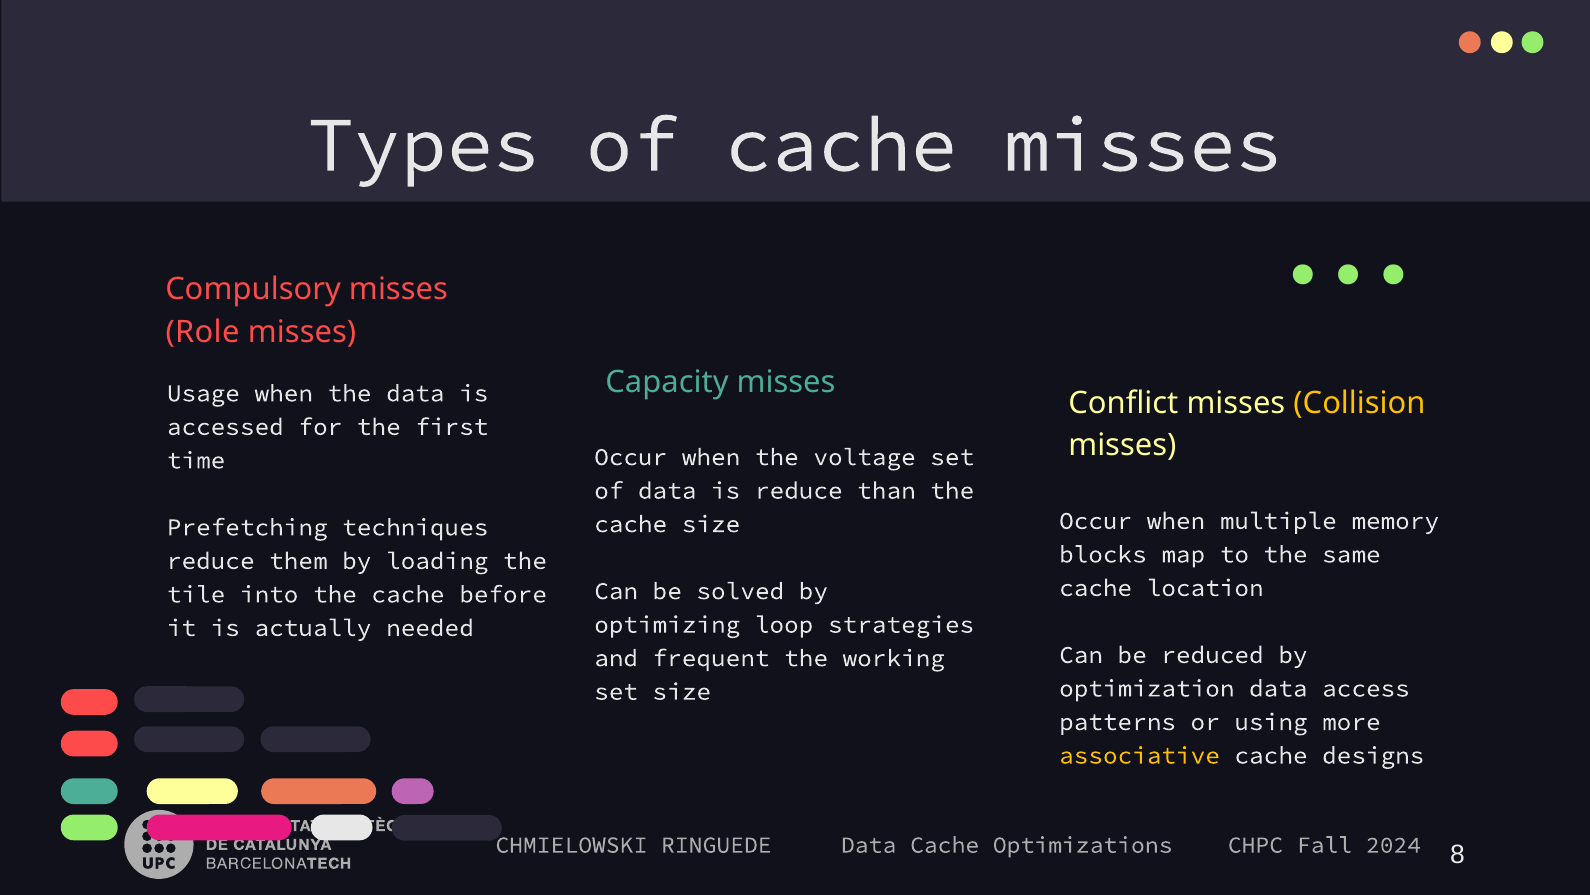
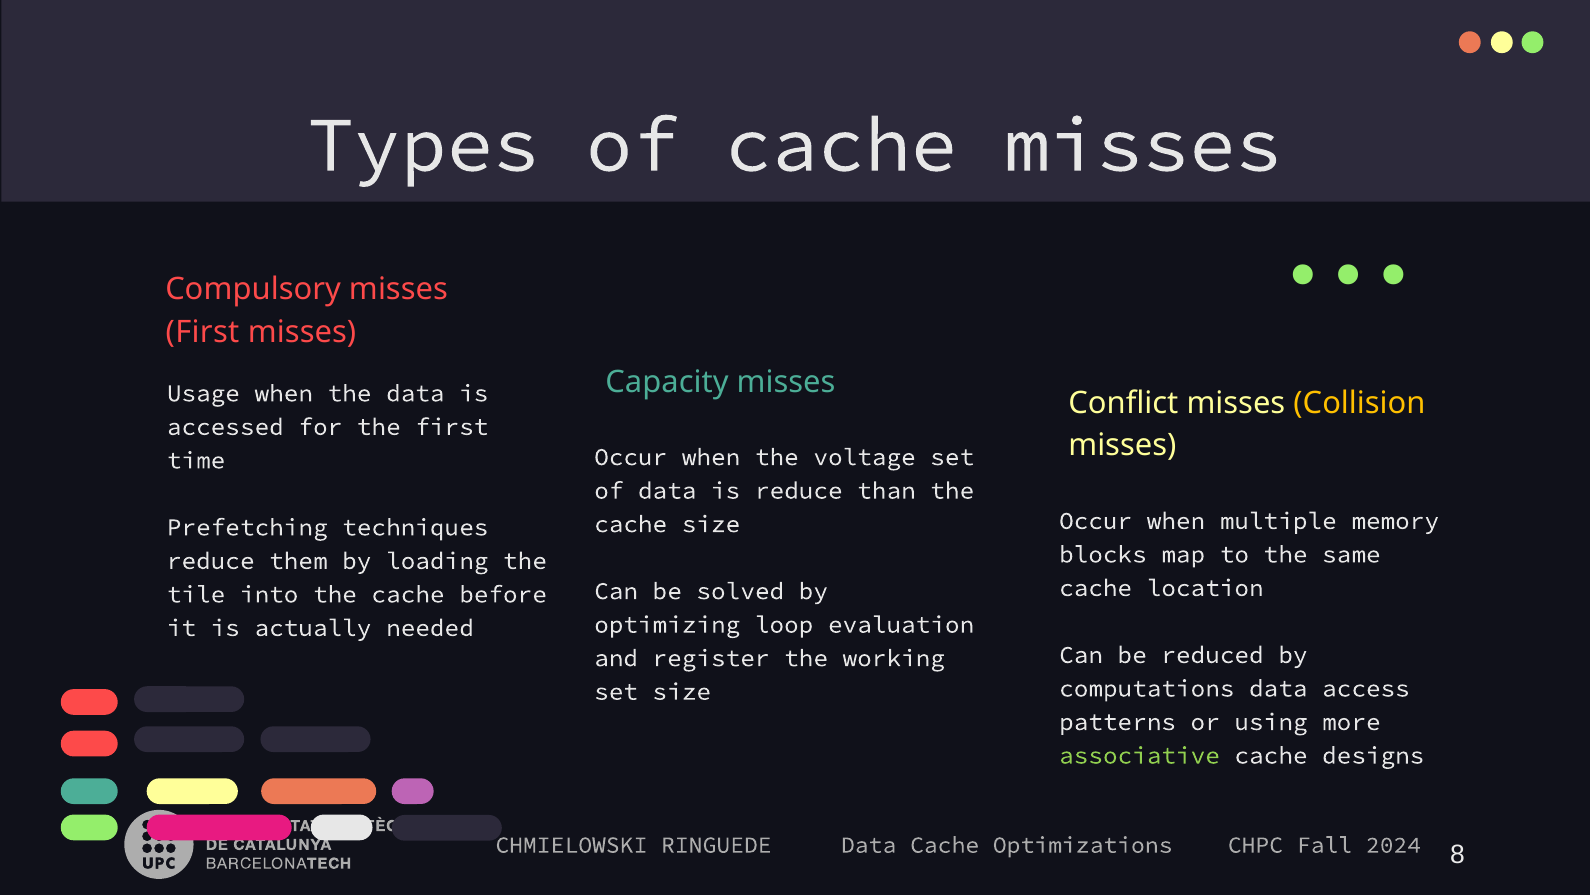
Role at (203, 332): Role -> First
strategies: strategies -> evaluation
frequent: frequent -> register
optimization: optimization -> computations
associative colour: yellow -> light green
